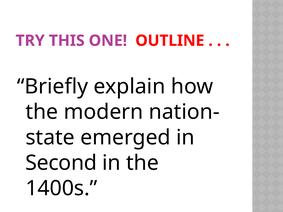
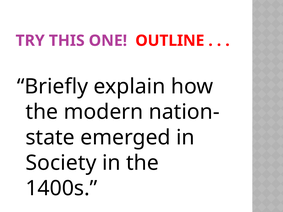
Second: Second -> Society
